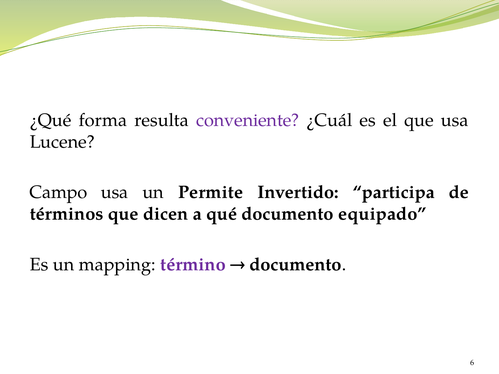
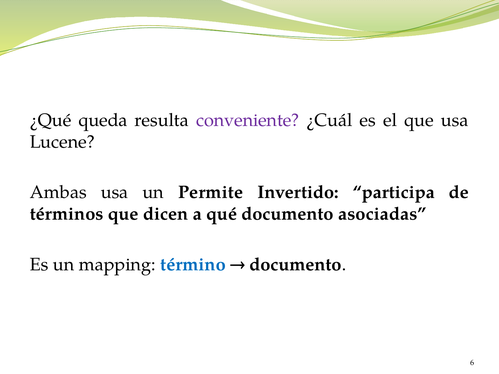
forma: forma -> queda
Campo: Campo -> Ambas
equipado: equipado -> asociadas
término colour: purple -> blue
